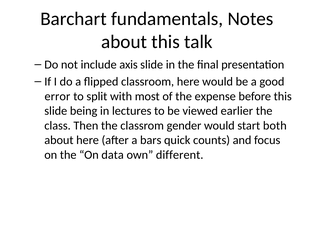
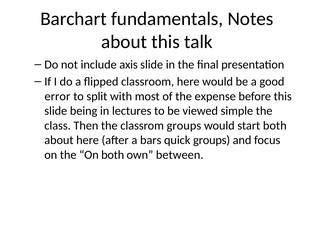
earlier: earlier -> simple
classrom gender: gender -> groups
quick counts: counts -> groups
On data: data -> both
different: different -> between
